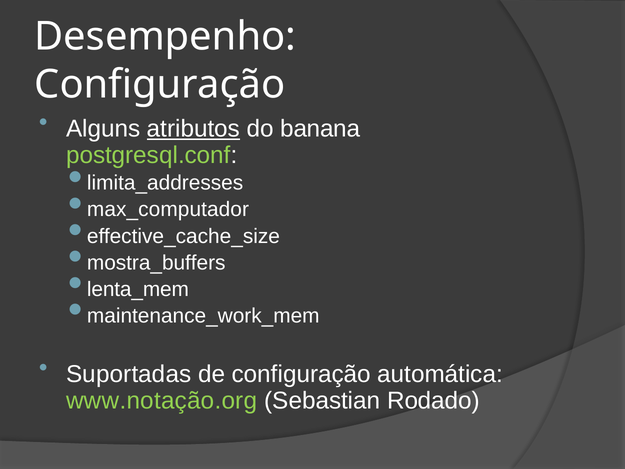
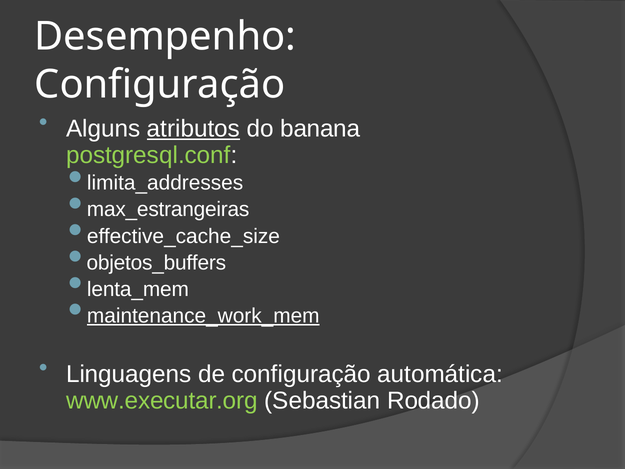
max_computador: max_computador -> max_estrangeiras
mostra_buffers: mostra_buffers -> objetos_buffers
maintenance_work_mem underline: none -> present
Suportadas: Suportadas -> Linguagens
www.notação.org: www.notação.org -> www.executar.org
